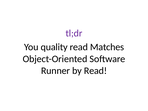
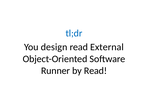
tl;dr colour: purple -> blue
quality: quality -> design
Matches: Matches -> External
